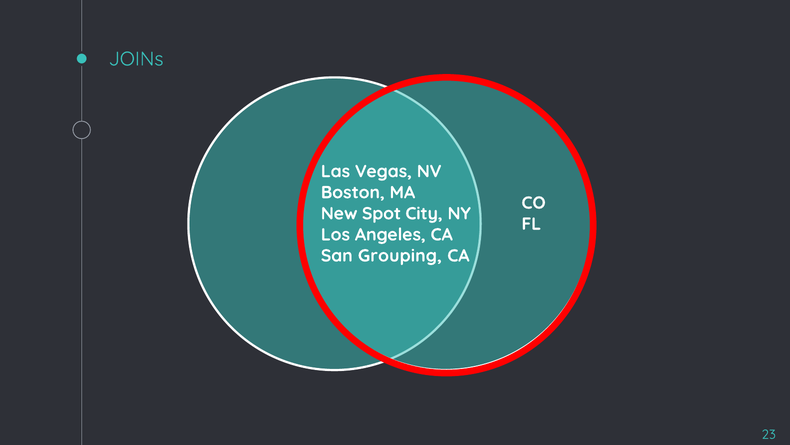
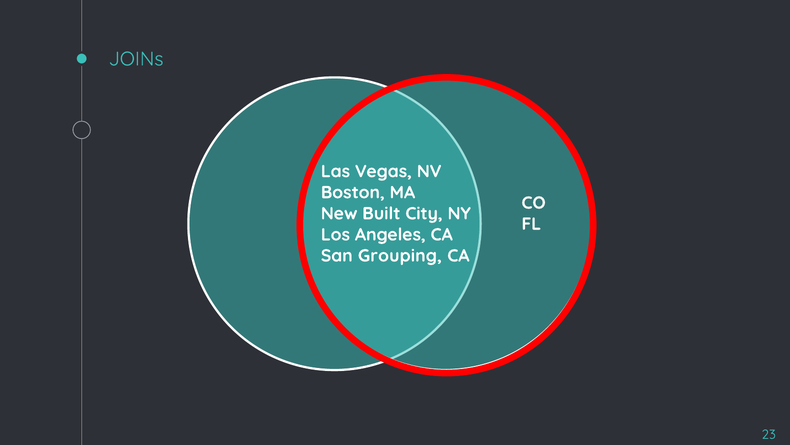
Spot: Spot -> Built
